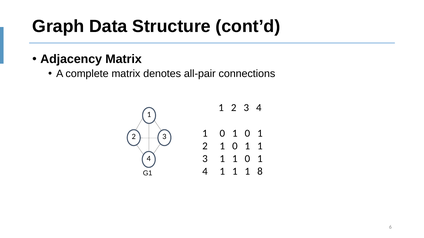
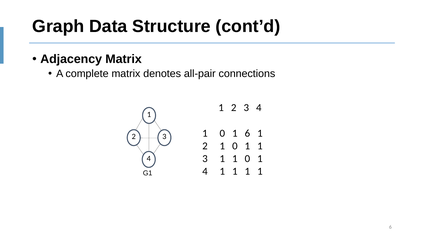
0 1 0: 0 -> 6
8 at (260, 172): 8 -> 1
